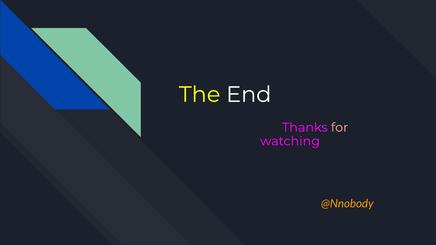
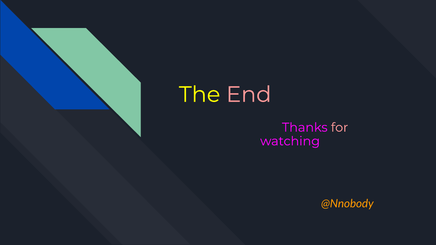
End colour: white -> pink
